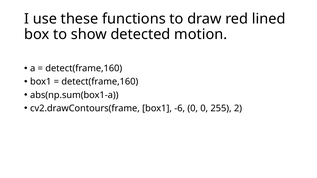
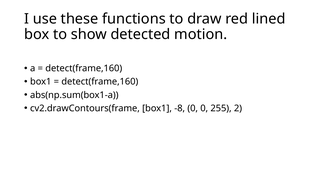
-6: -6 -> -8
